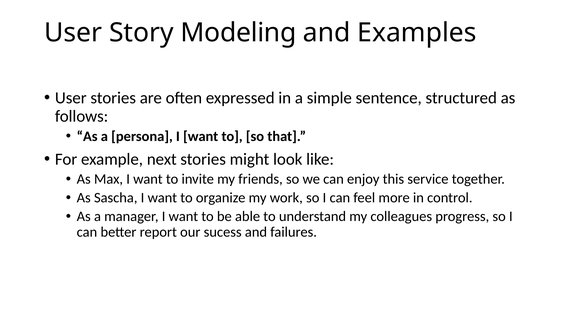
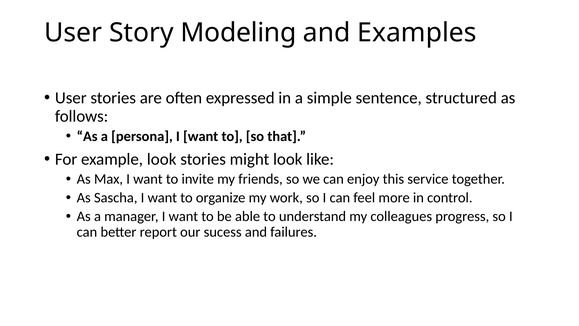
example next: next -> look
